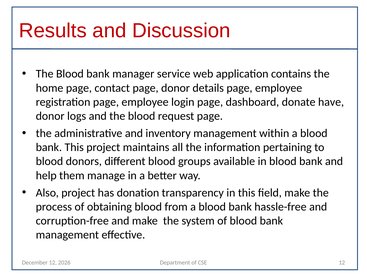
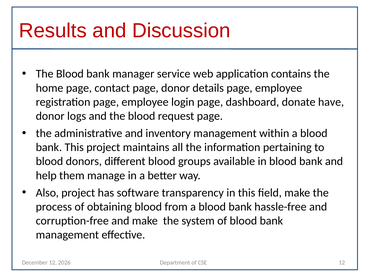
donation: donation -> software
